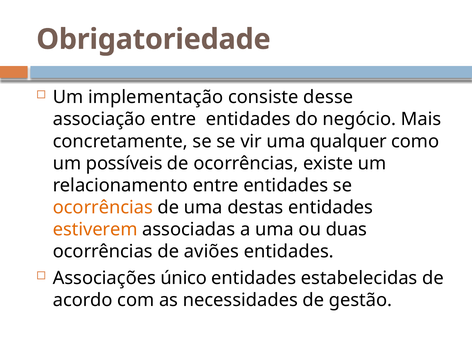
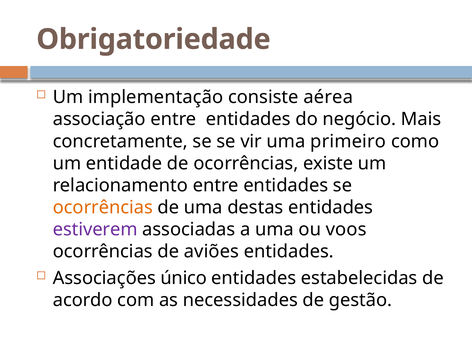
desse: desse -> aérea
qualquer: qualquer -> primeiro
possíveis: possíveis -> entidade
estiverem colour: orange -> purple
duas: duas -> voos
